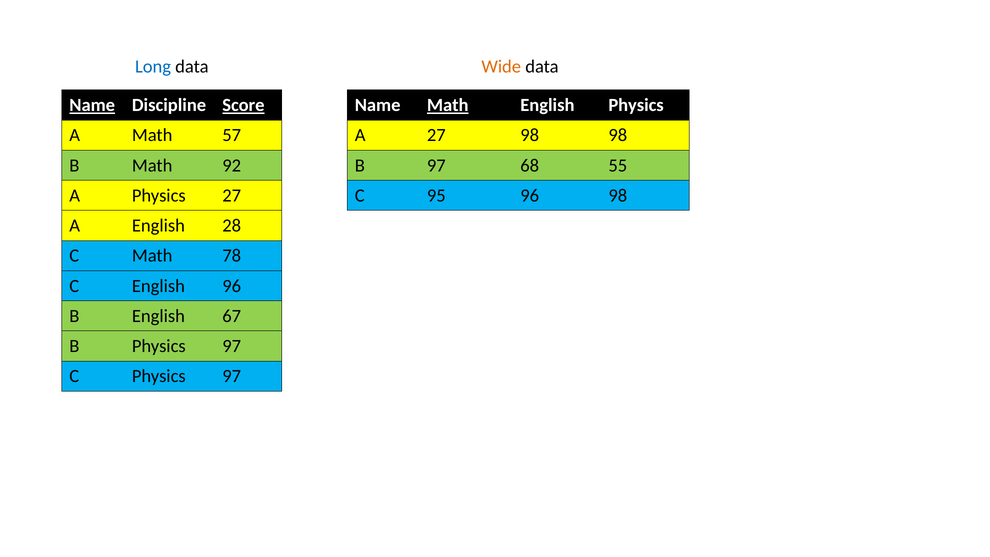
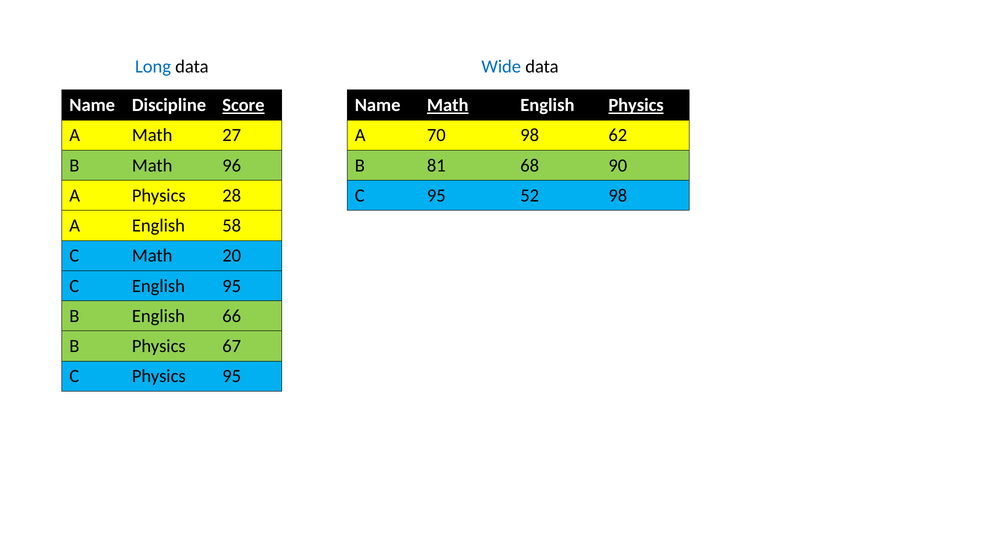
Wide colour: orange -> blue
Name at (92, 105) underline: present -> none
Physics at (636, 105) underline: none -> present
57: 57 -> 27
A 27: 27 -> 70
98 98: 98 -> 62
92: 92 -> 96
B 97: 97 -> 81
55: 55 -> 90
Physics 27: 27 -> 28
95 96: 96 -> 52
28: 28 -> 58
78: 78 -> 20
English 96: 96 -> 95
67: 67 -> 66
B Physics 97: 97 -> 67
C Physics 97: 97 -> 95
